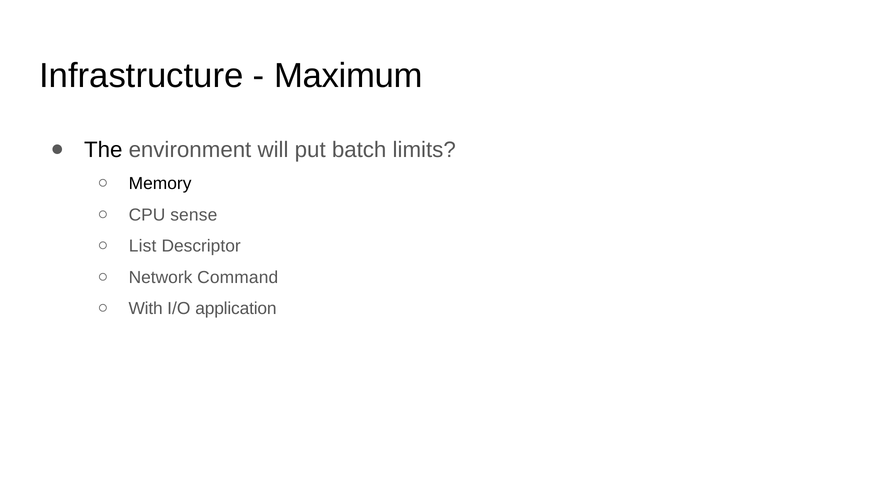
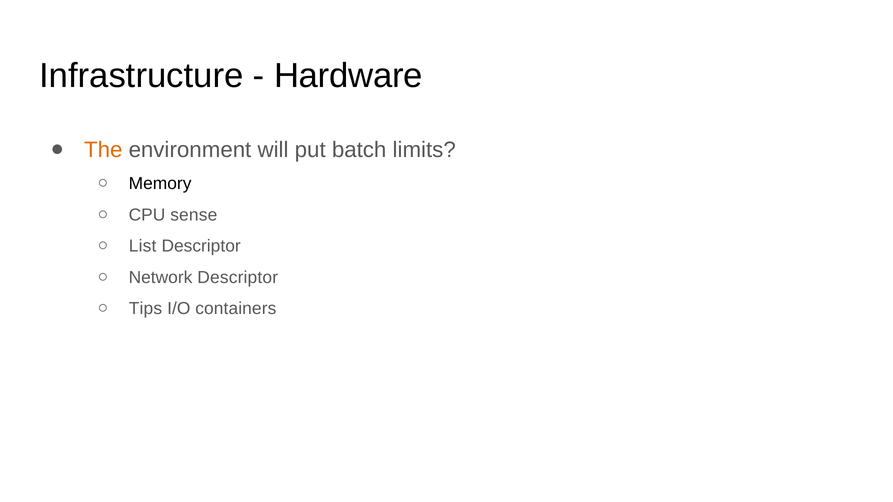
Maximum: Maximum -> Hardware
The colour: black -> orange
Network Command: Command -> Descriptor
With: With -> Tips
application: application -> containers
